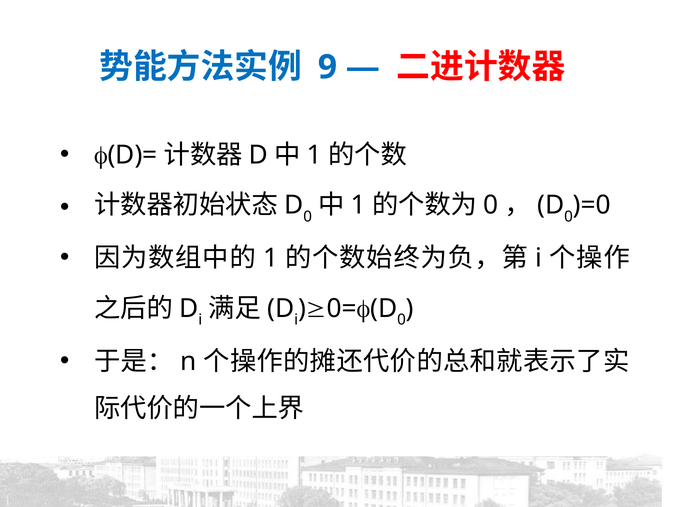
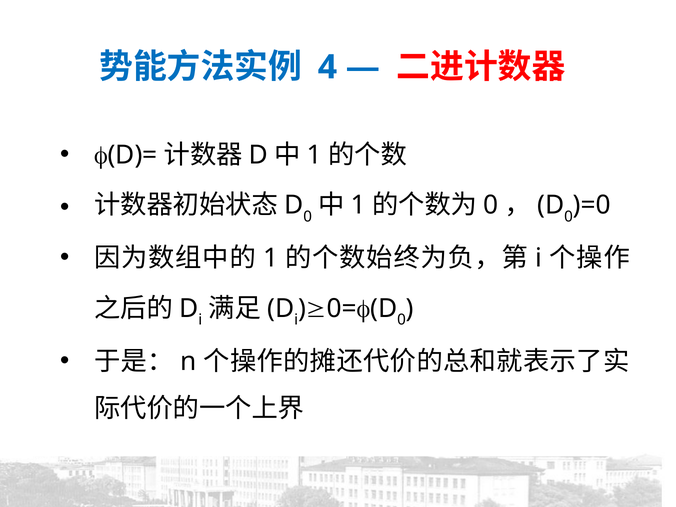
9: 9 -> 4
